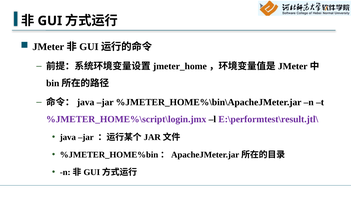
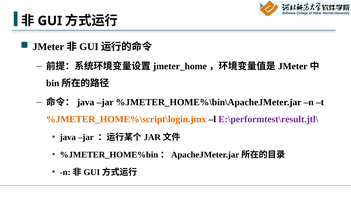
%JMETER_HOME%\script\login.jmx colour: purple -> orange
